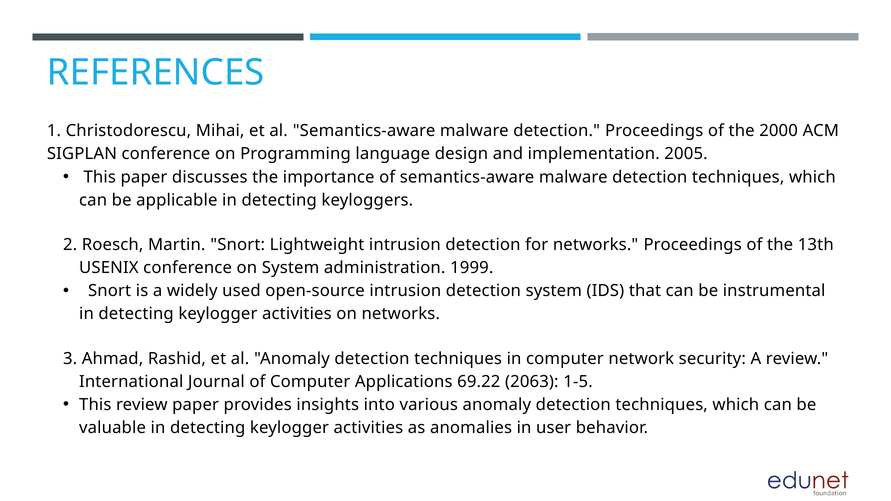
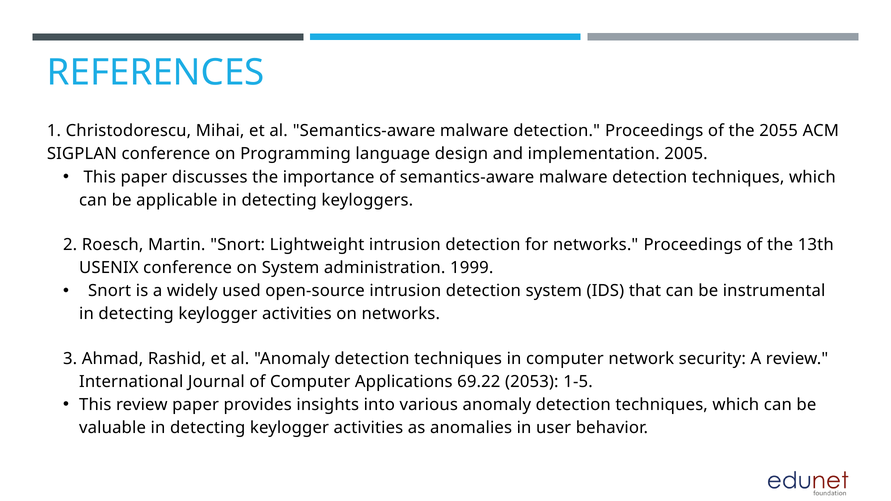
2000: 2000 -> 2055
2063: 2063 -> 2053
